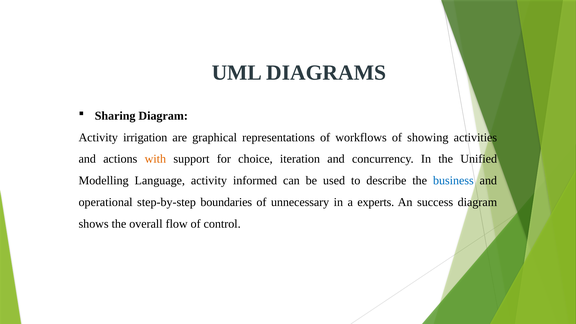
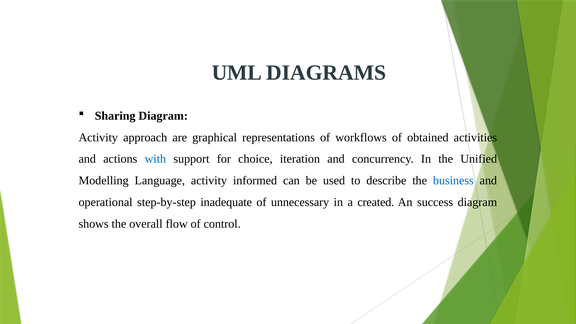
irrigation: irrigation -> approach
showing: showing -> obtained
with colour: orange -> blue
boundaries: boundaries -> inadequate
experts: experts -> created
